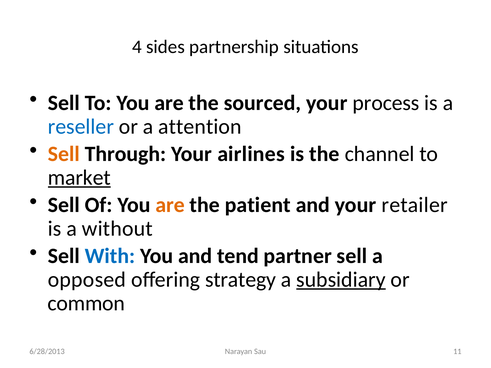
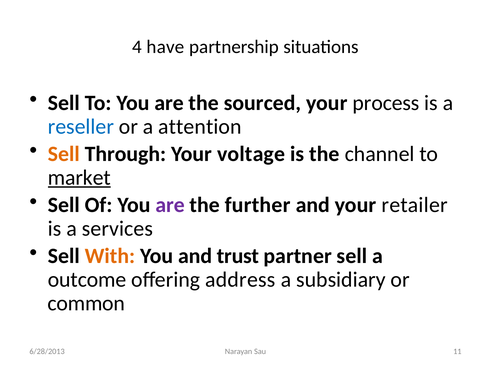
sides: sides -> have
airlines: airlines -> voltage
are at (170, 205) colour: orange -> purple
patient: patient -> further
without: without -> services
With colour: blue -> orange
tend: tend -> trust
opposed: opposed -> outcome
strategy: strategy -> address
subsidiary underline: present -> none
